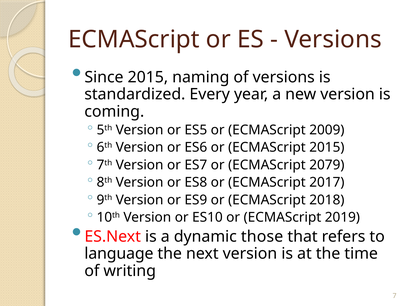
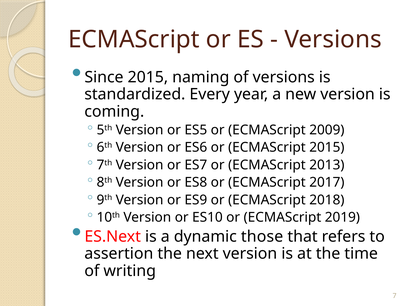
2079: 2079 -> 2013
language: language -> assertion
